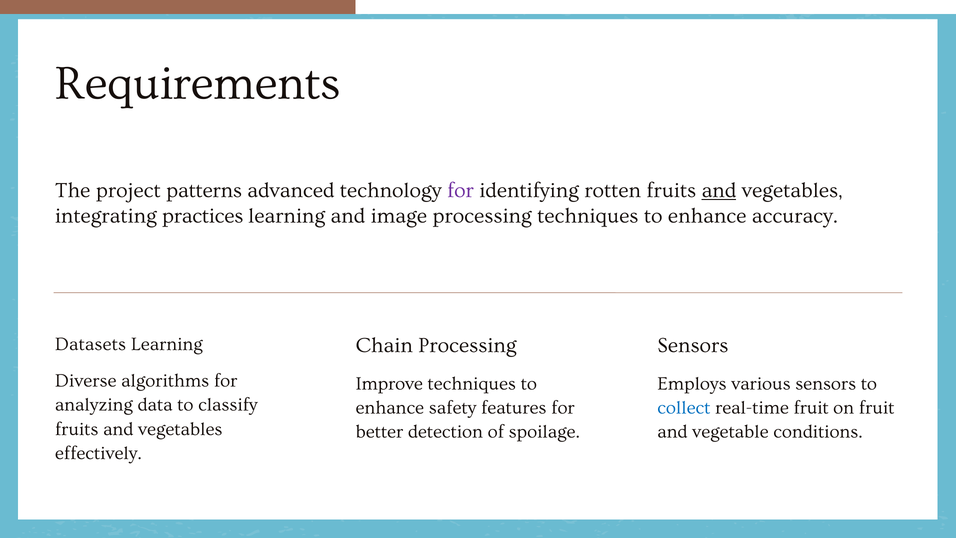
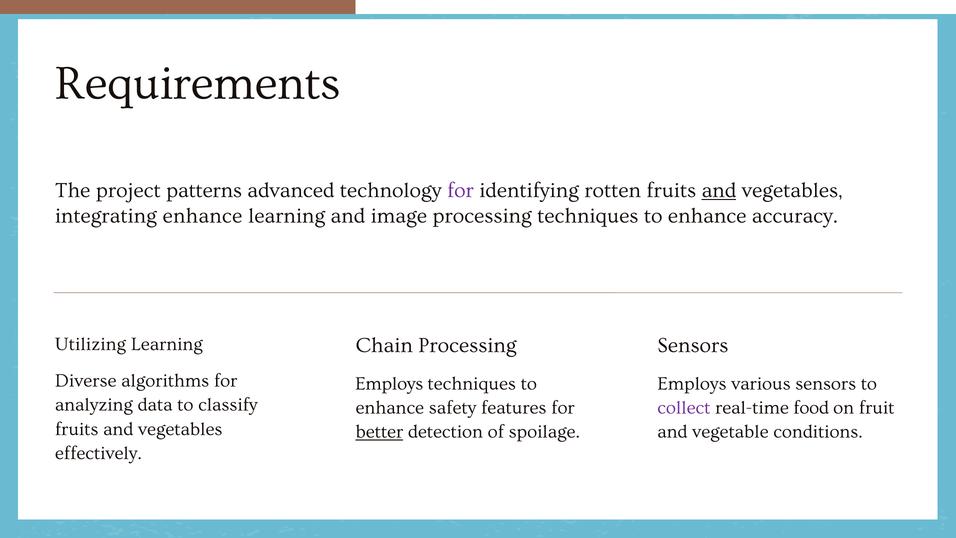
integrating practices: practices -> enhance
Datasets: Datasets -> Utilizing
Improve at (389, 383): Improve -> Employs
collect colour: blue -> purple
real-time fruit: fruit -> food
better underline: none -> present
